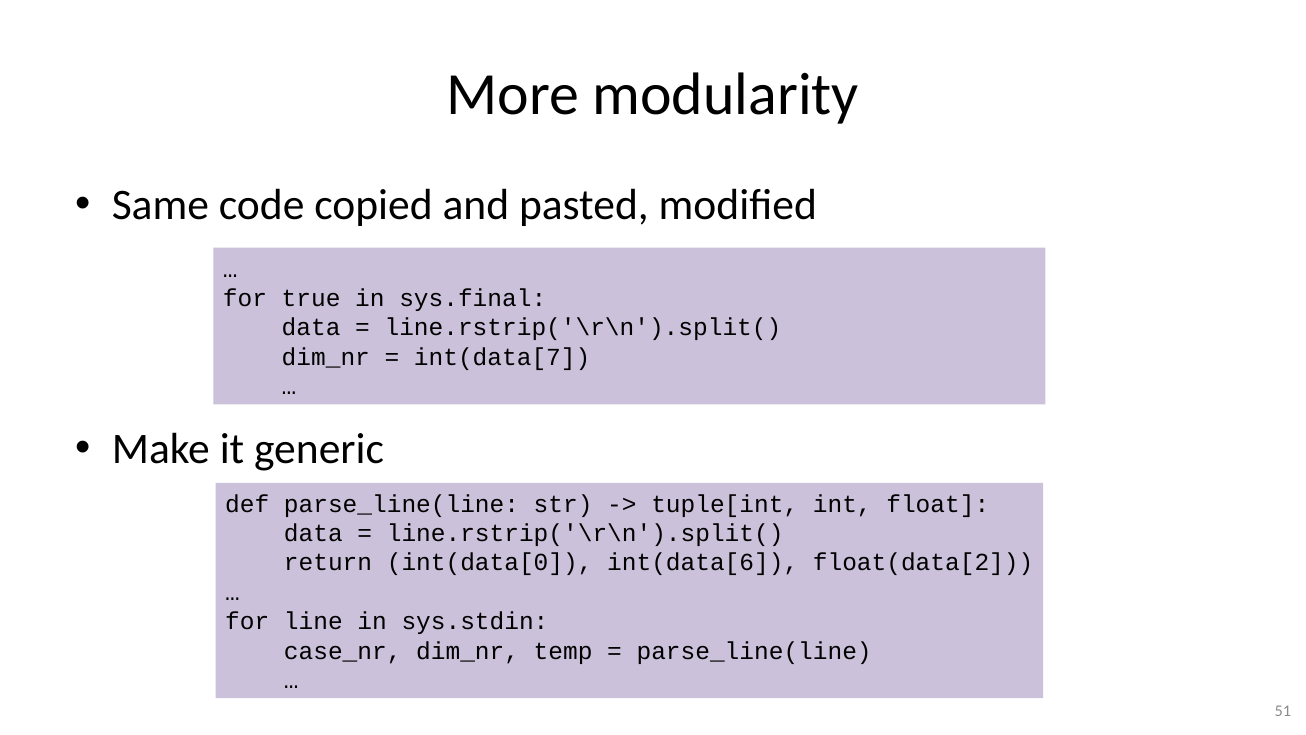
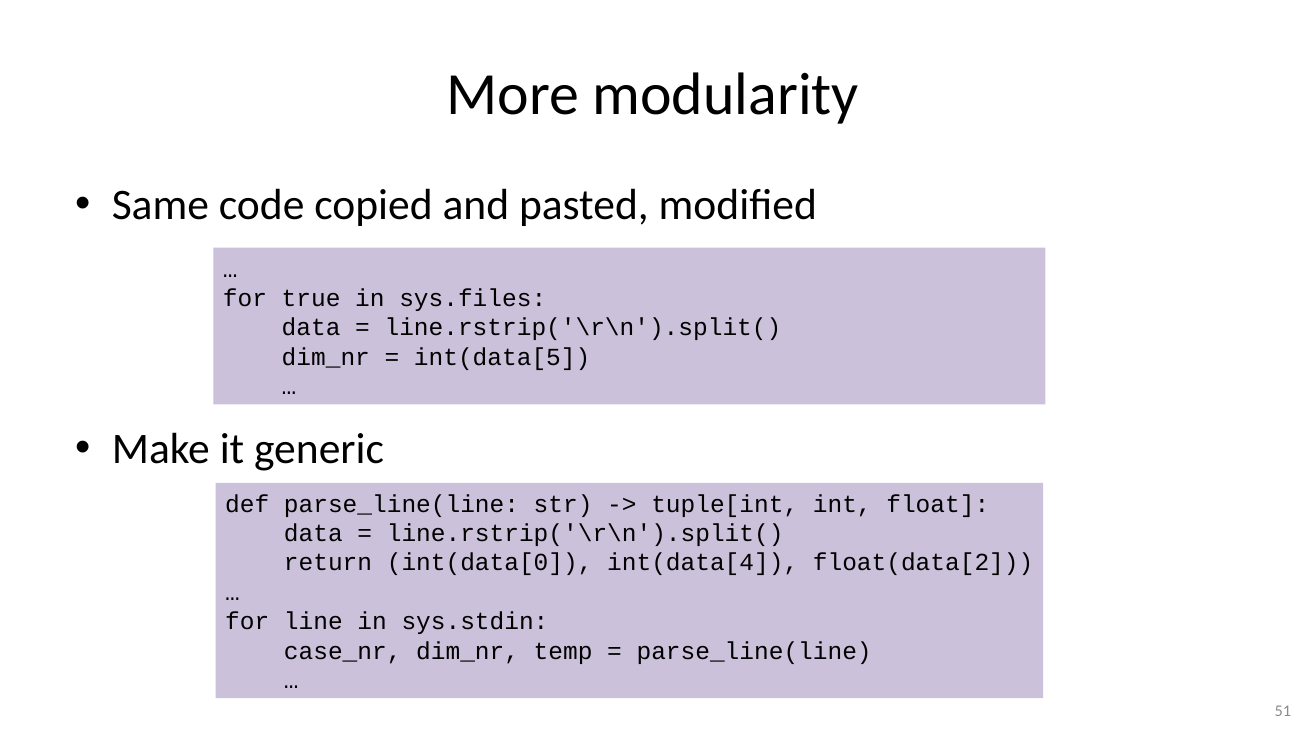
sys.final: sys.final -> sys.files
int(data[7: int(data[7 -> int(data[5
int(data[6: int(data[6 -> int(data[4
